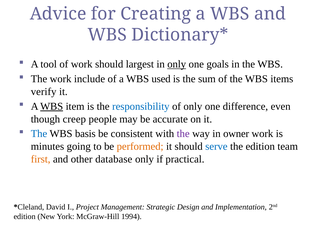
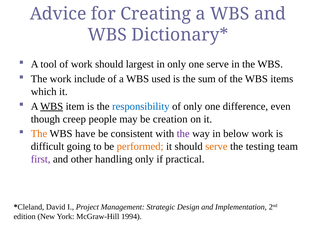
only at (177, 64) underline: present -> none
one goals: goals -> serve
verify: verify -> which
accurate: accurate -> creation
The at (39, 134) colour: blue -> orange
basis: basis -> have
owner: owner -> below
minutes: minutes -> difficult
serve at (216, 146) colour: blue -> orange
the edition: edition -> testing
first colour: orange -> purple
database: database -> handling
